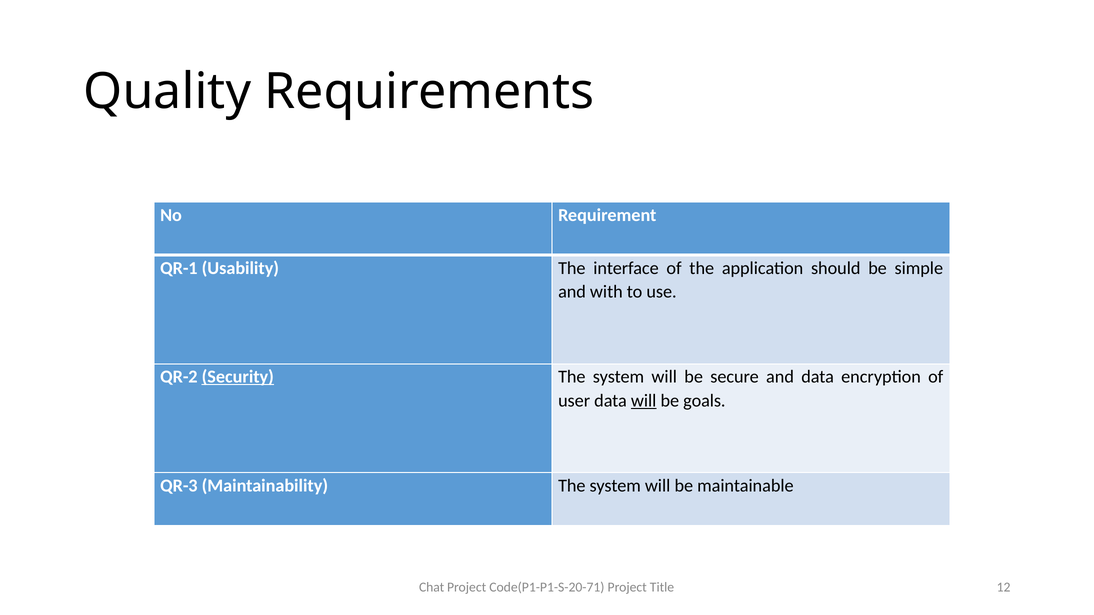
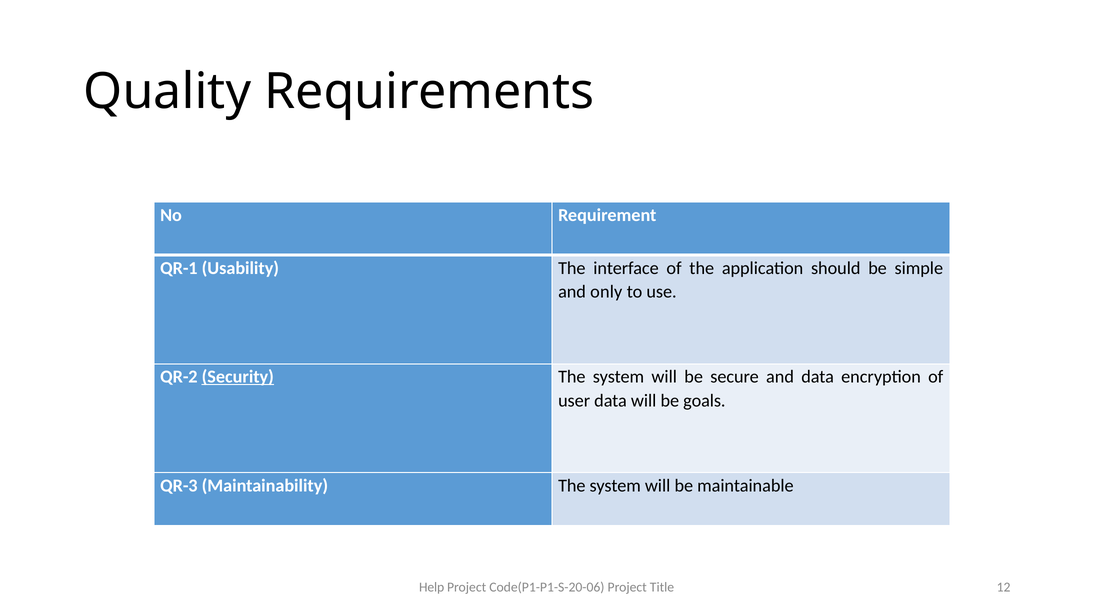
with: with -> only
will at (644, 401) underline: present -> none
Chat: Chat -> Help
Code(P1-P1-S-20-71: Code(P1-P1-S-20-71 -> Code(P1-P1-S-20-06
